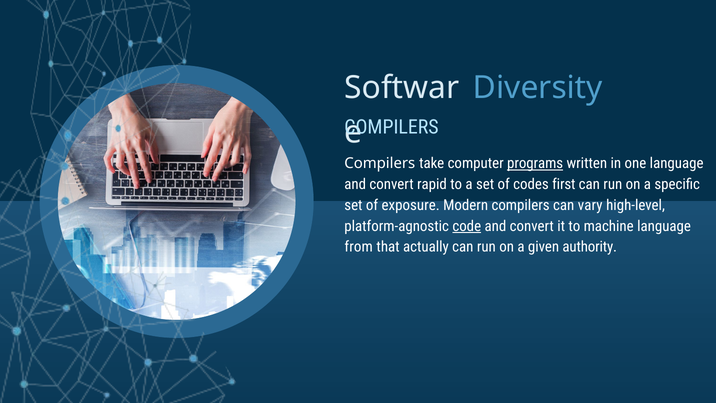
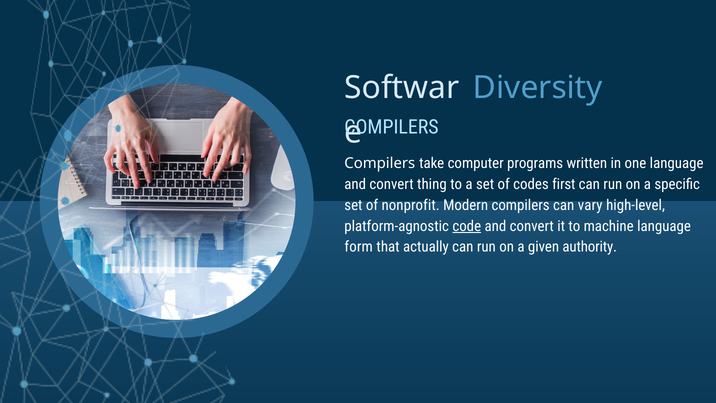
programs underline: present -> none
rapid: rapid -> thing
exposure: exposure -> nonprofit
from: from -> form
